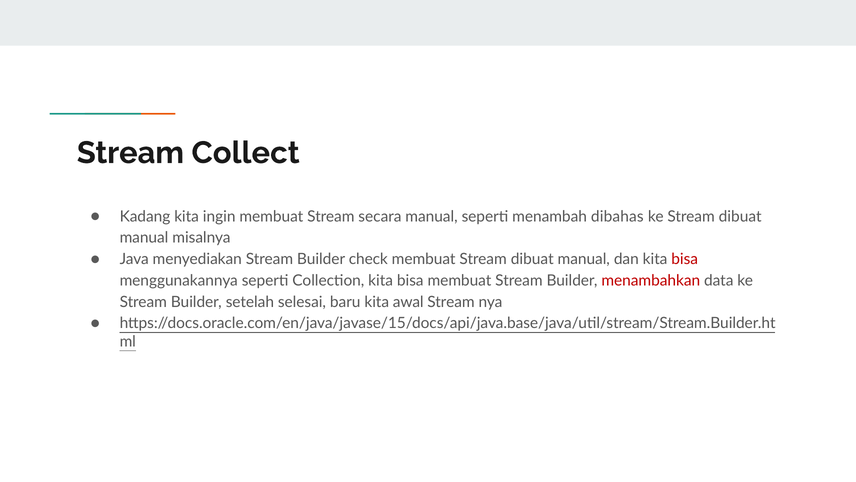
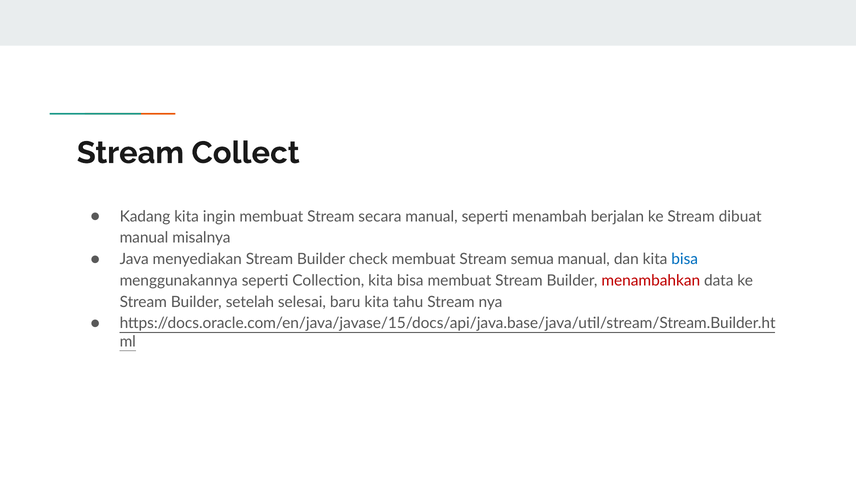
dibahas: dibahas -> berjalan
membuat Stream dibuat: dibuat -> semua
bisa at (685, 259) colour: red -> blue
awal: awal -> tahu
